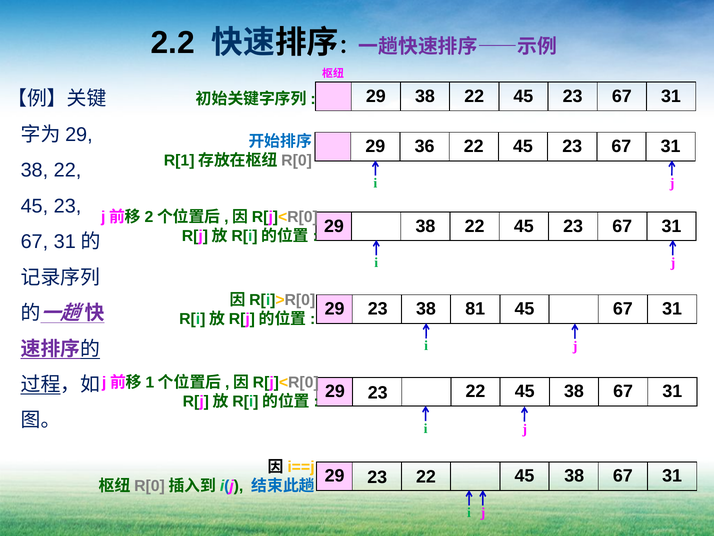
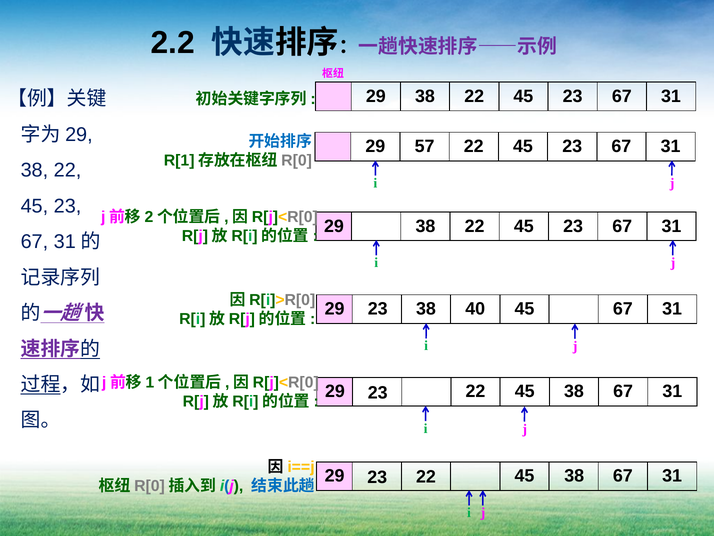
36: 36 -> 57
81: 81 -> 40
